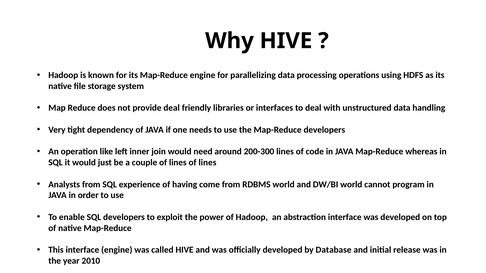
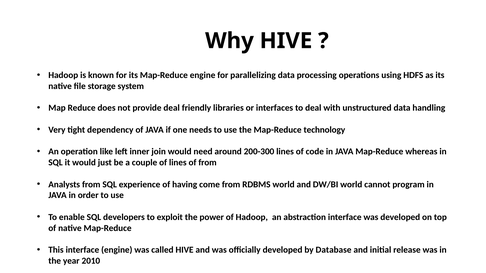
Map-Reduce developers: developers -> technology
lines of lines: lines -> from
